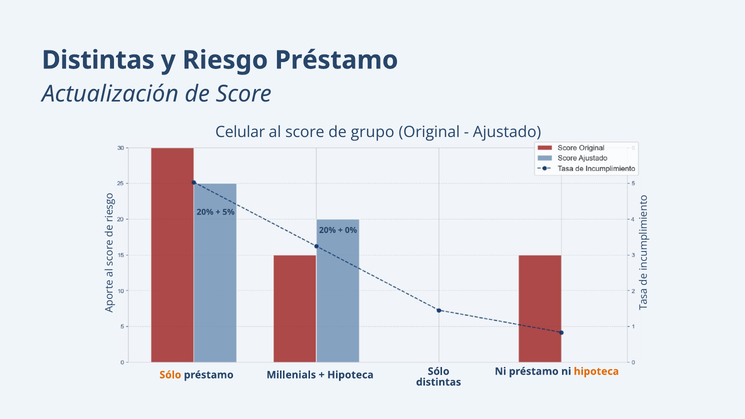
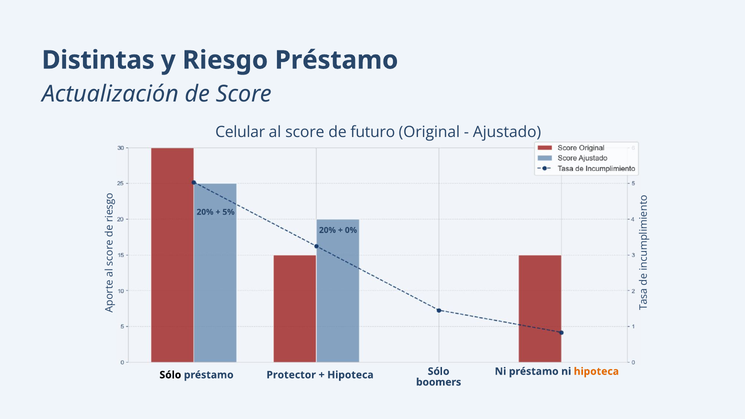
grupo: grupo -> futuro
Sólo at (170, 375) colour: orange -> black
Millenials: Millenials -> Protector
distintas at (439, 382): distintas -> boomers
